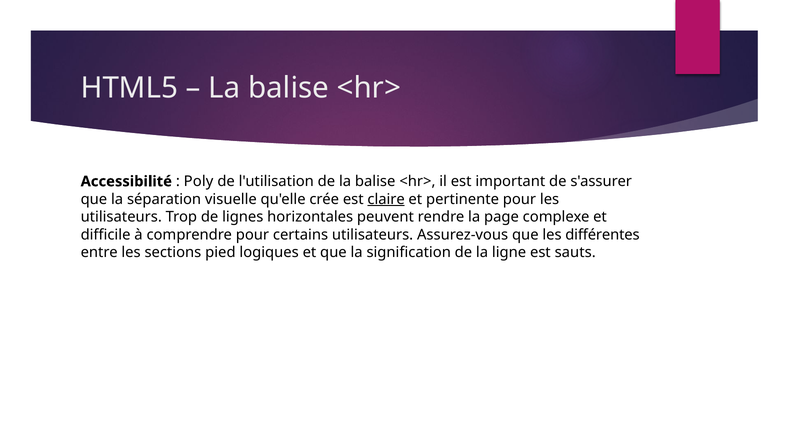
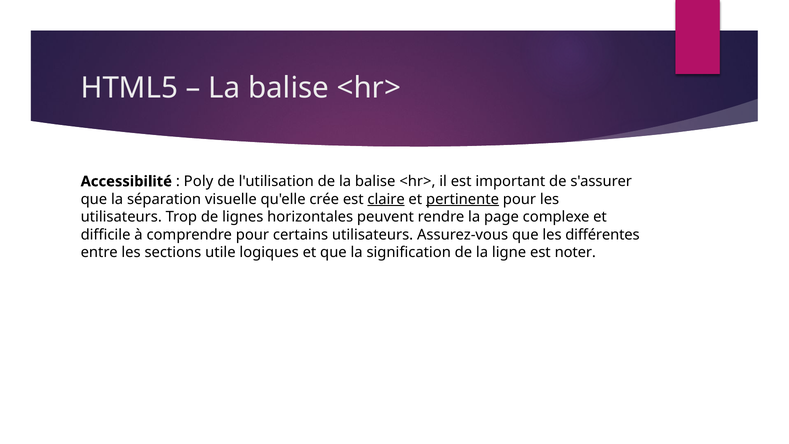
pertinente underline: none -> present
pied: pied -> utile
sauts: sauts -> noter
